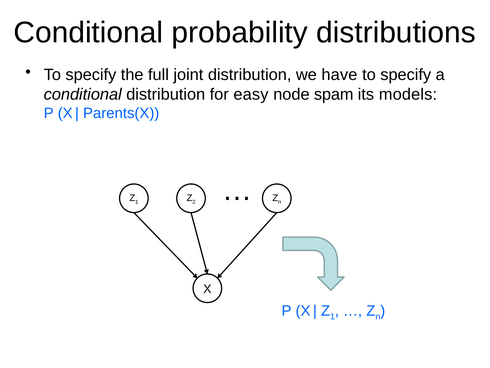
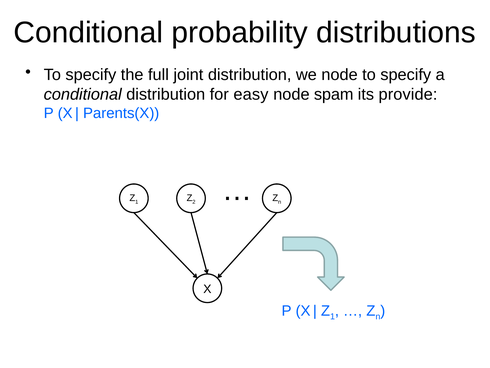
we have: have -> node
models: models -> provide
